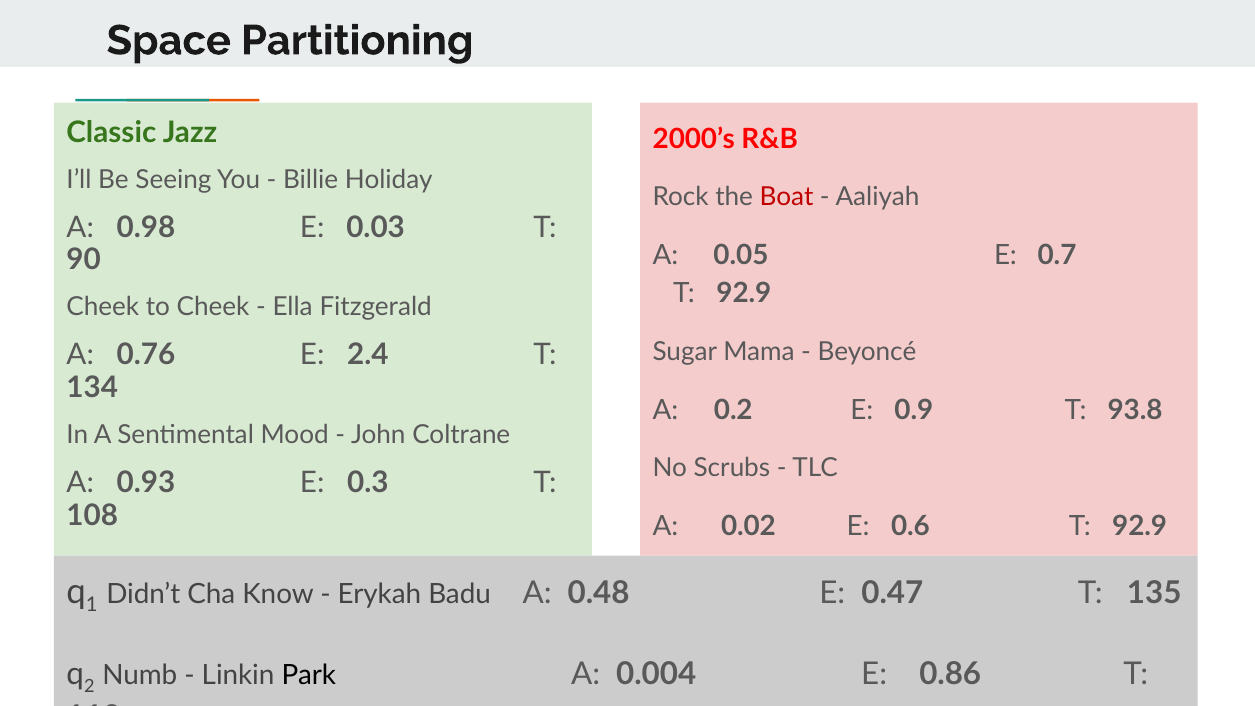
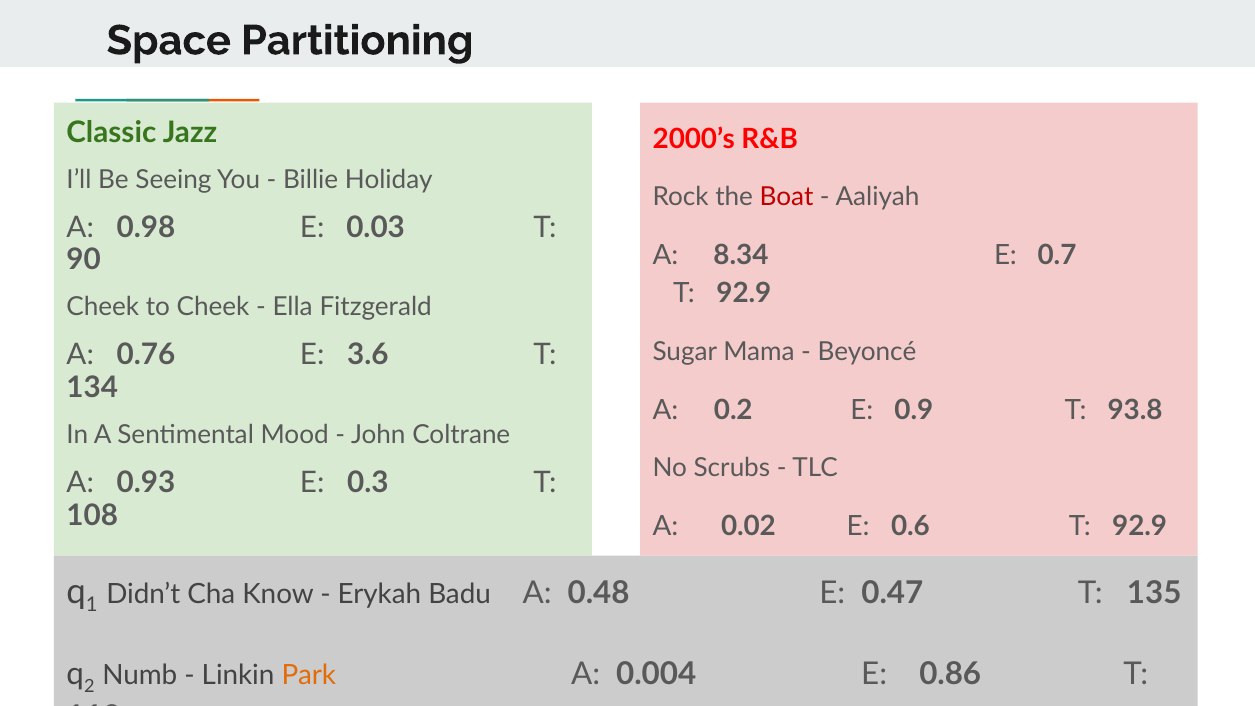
0.05: 0.05 -> 8.34
2.4: 2.4 -> 3.6
Park colour: black -> orange
